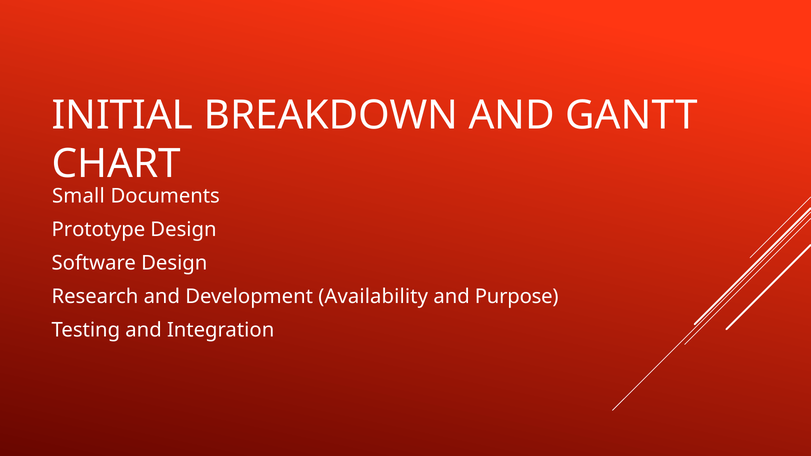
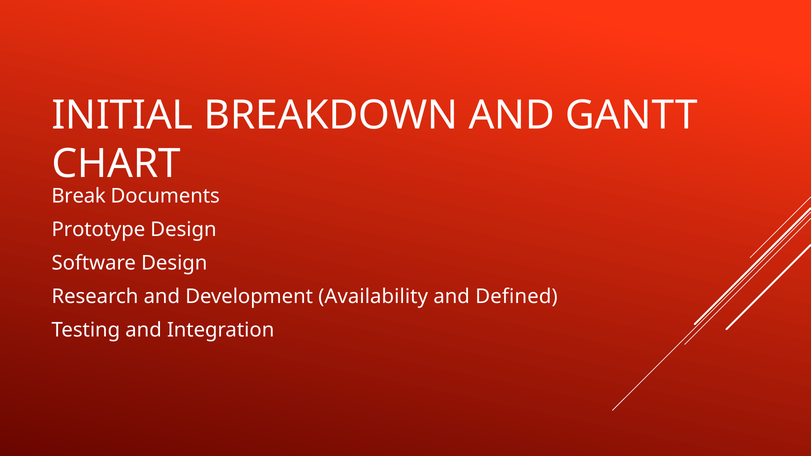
Small: Small -> Break
Purpose: Purpose -> Defined
